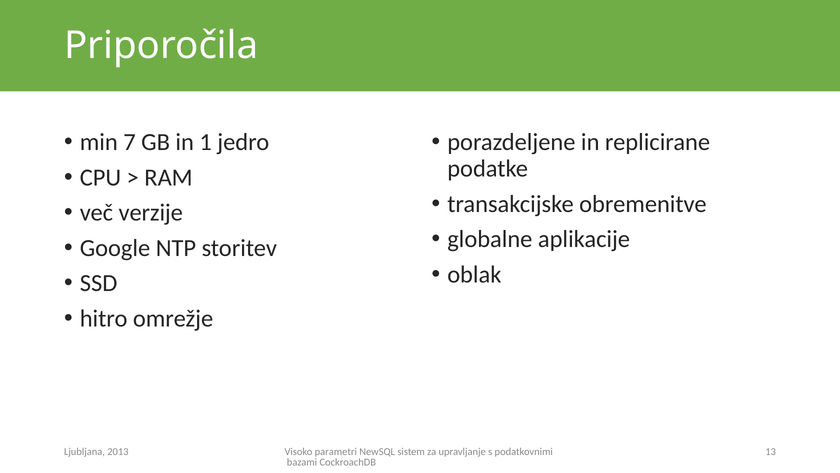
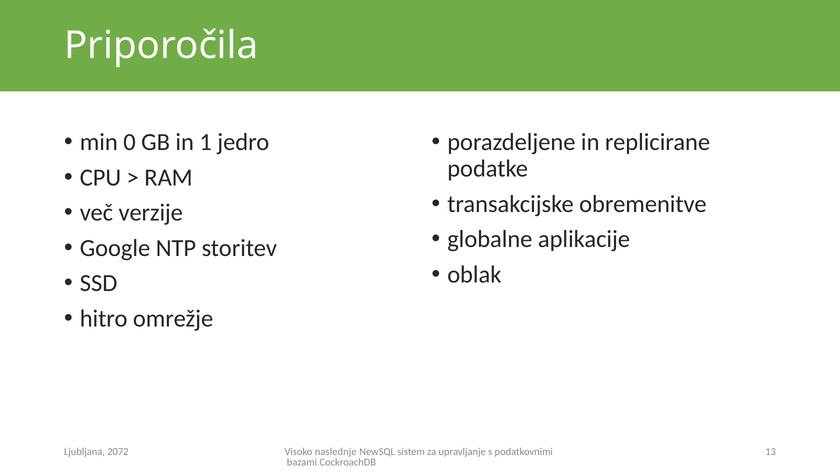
7: 7 -> 0
parametri: parametri -> naslednje
2013: 2013 -> 2072
